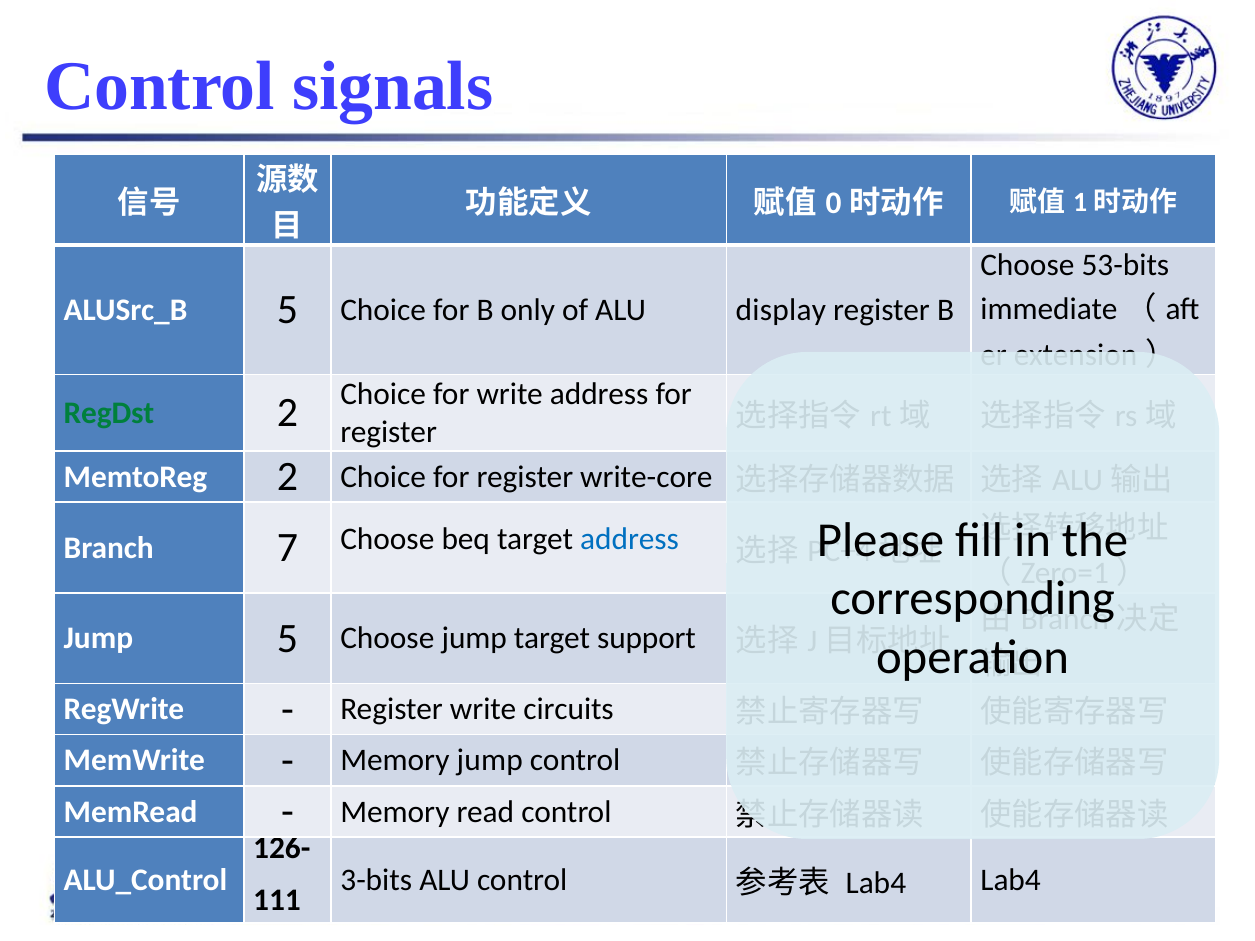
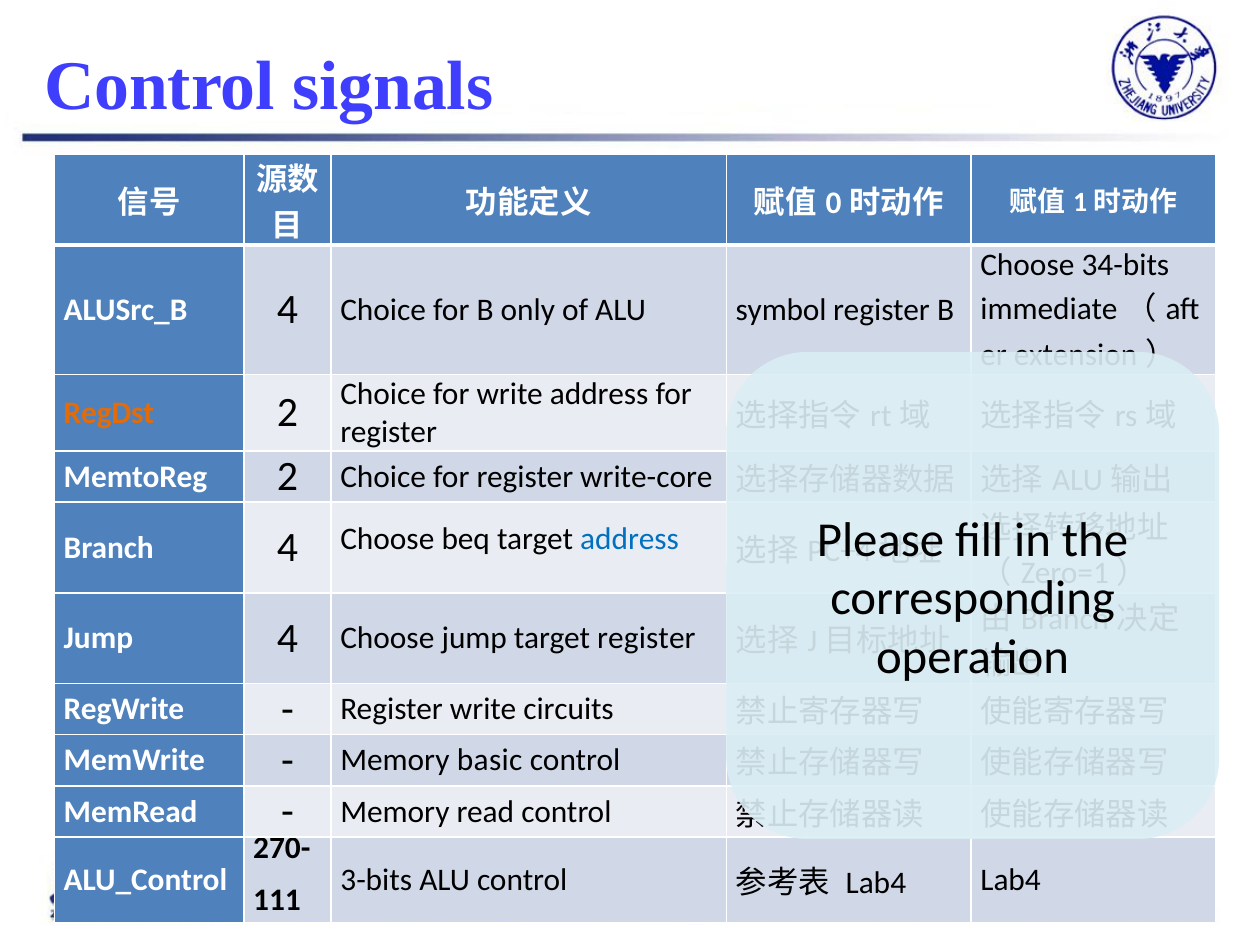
53-bits: 53-bits -> 34-bits
5 at (287, 310): 5 -> 4
display: display -> symbol
RegDst colour: green -> orange
Branch 7: 7 -> 4
Jump 5: 5 -> 4
target support: support -> register
Memory jump: jump -> basic
126-: 126- -> 270-
